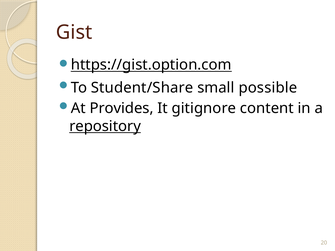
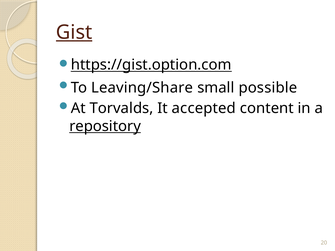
Gist underline: none -> present
Student/Share: Student/Share -> Leaving/Share
Provides: Provides -> Torvalds
gitignore: gitignore -> accepted
